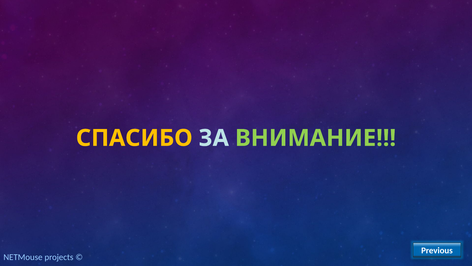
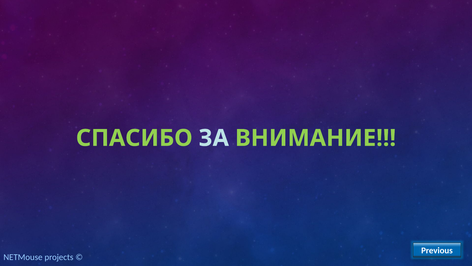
СПАСИБО colour: yellow -> light green
